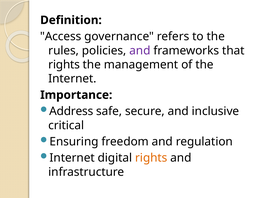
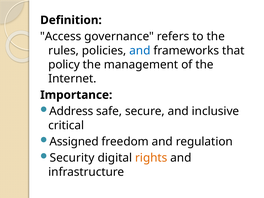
and at (140, 51) colour: purple -> blue
rights at (64, 65): rights -> policy
Ensuring: Ensuring -> Assigned
Internet at (72, 158): Internet -> Security
